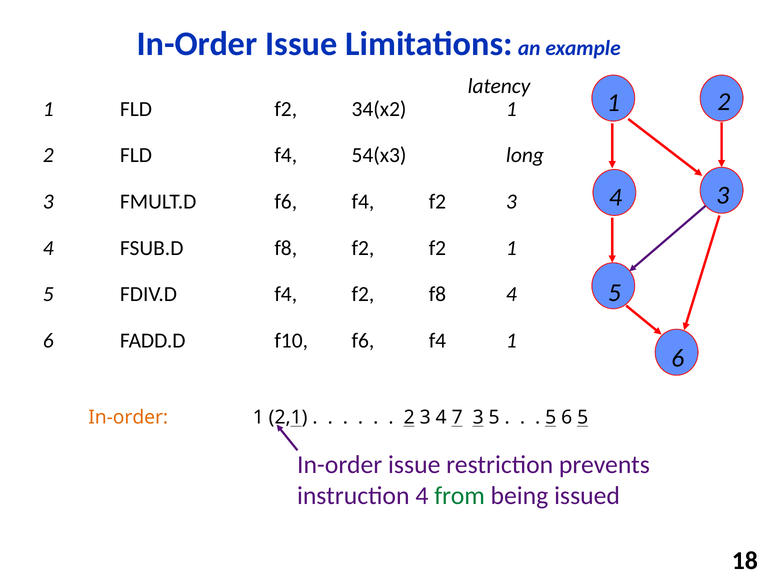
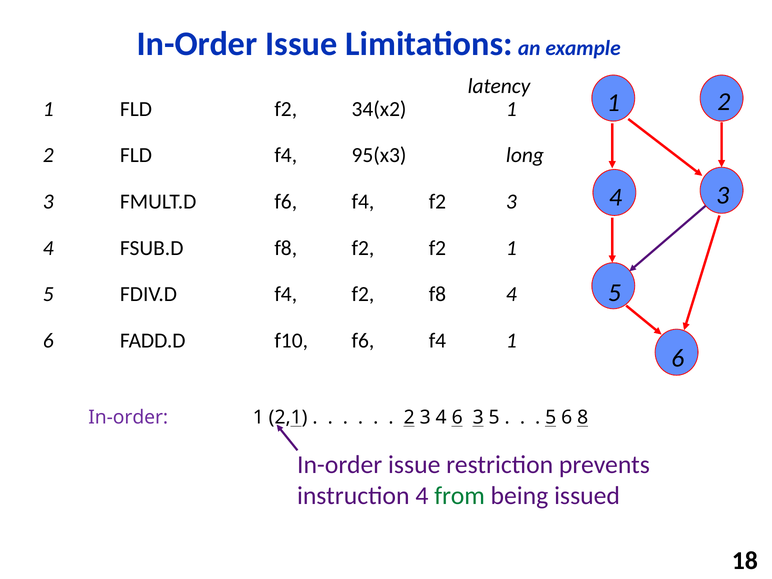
54(x3: 54(x3 -> 95(x3
In-order at (128, 418) colour: orange -> purple
3 4 7: 7 -> 6
6 5: 5 -> 8
